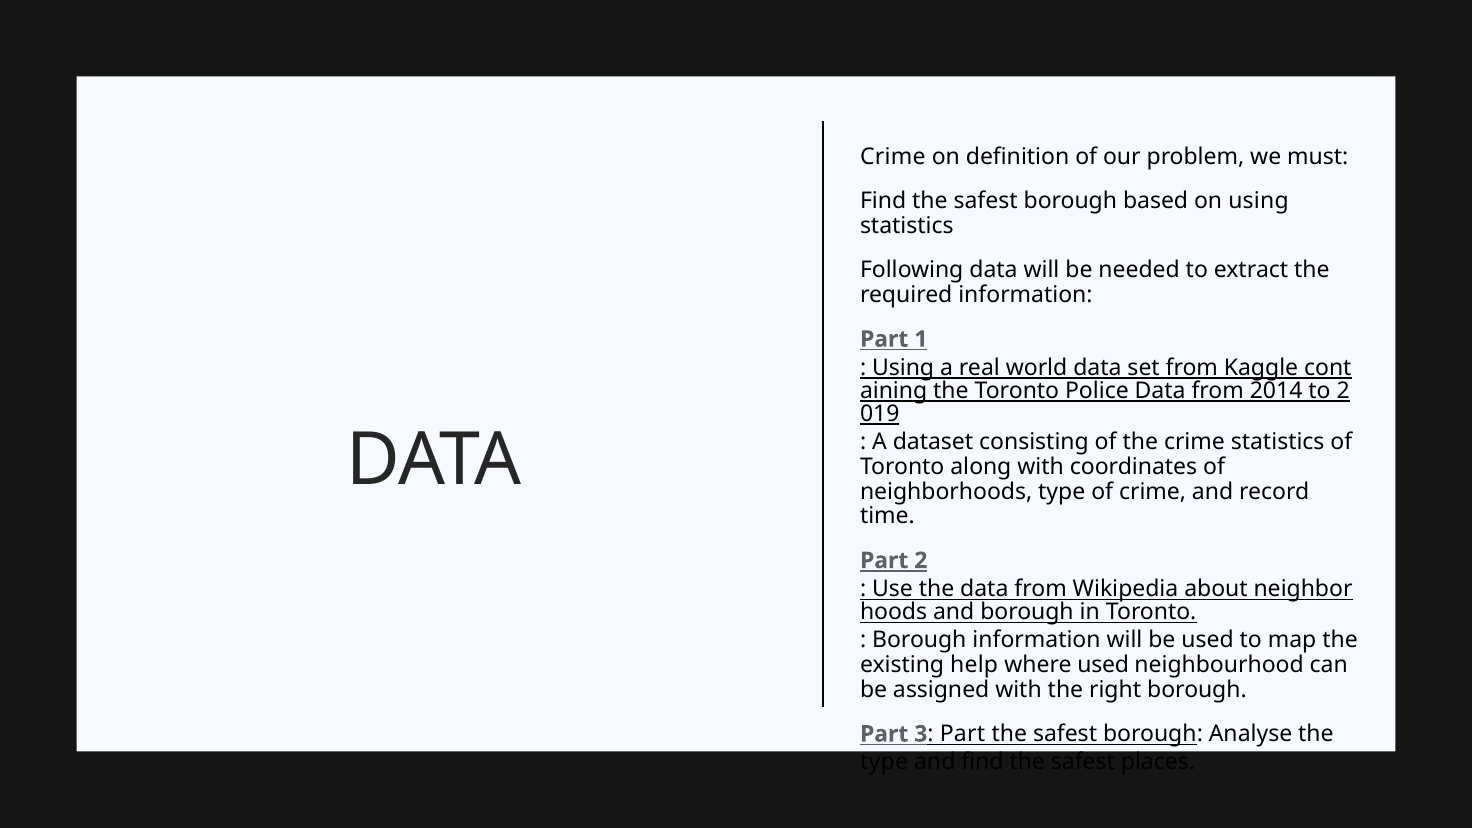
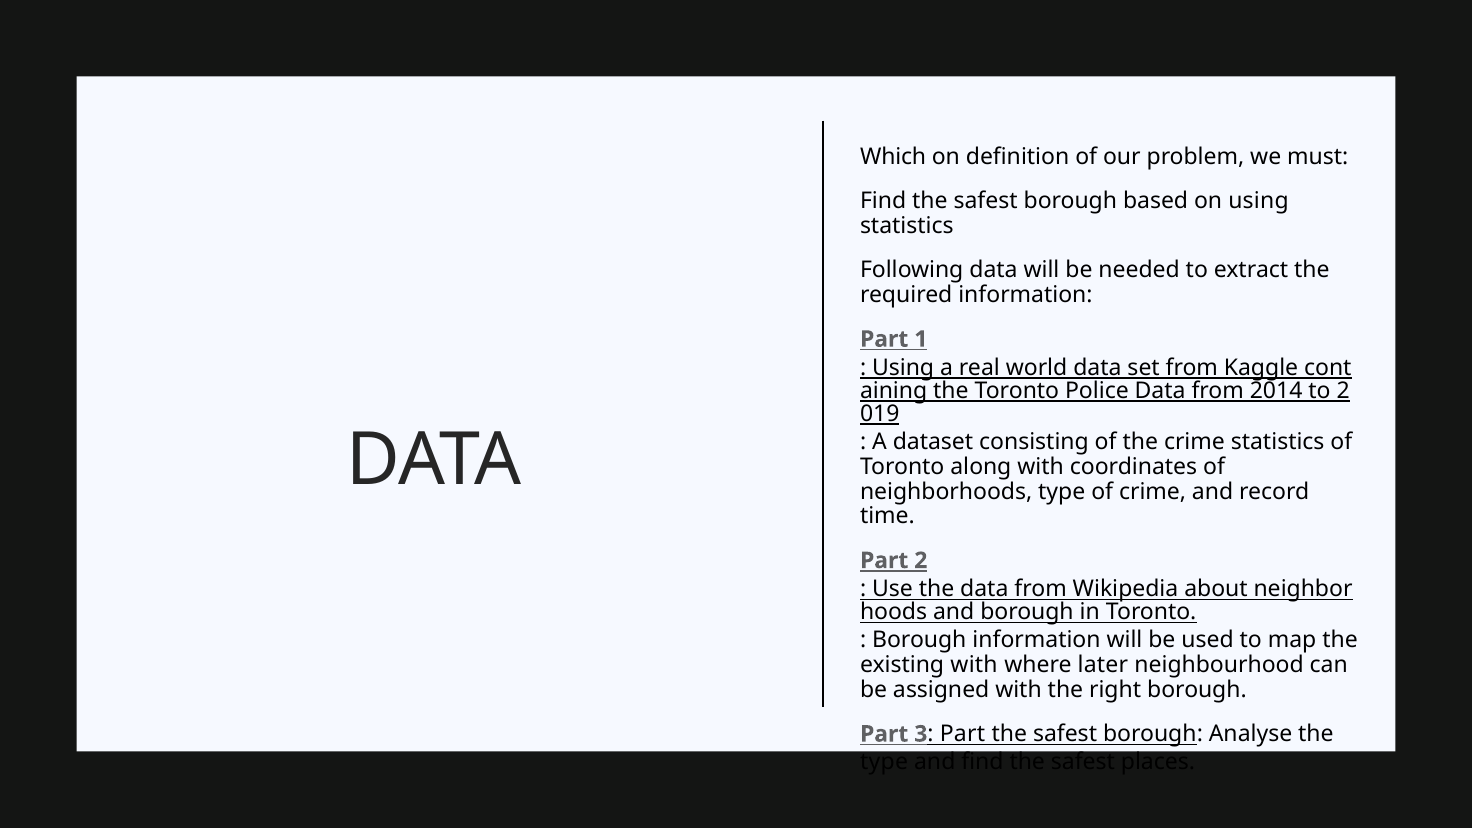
Crime at (893, 157): Crime -> Which
existing help: help -> with
where used: used -> later
